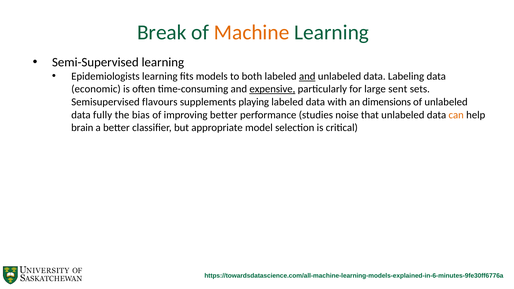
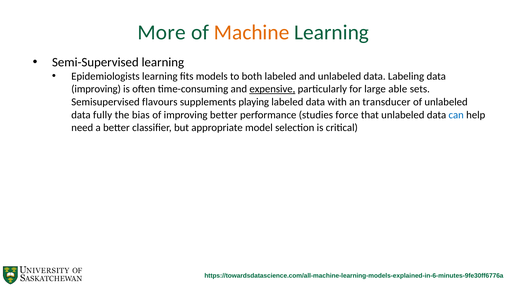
Break: Break -> More
and at (307, 76) underline: present -> none
economic at (96, 89): economic -> improving
sent: sent -> able
dimensions: dimensions -> transducer
noise: noise -> force
can colour: orange -> blue
brain: brain -> need
